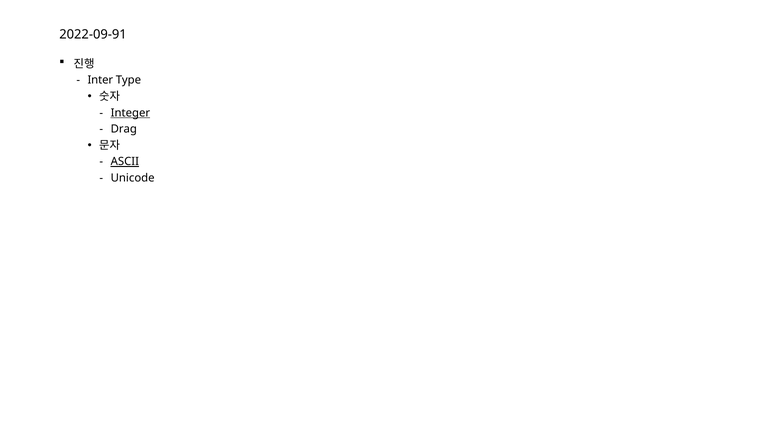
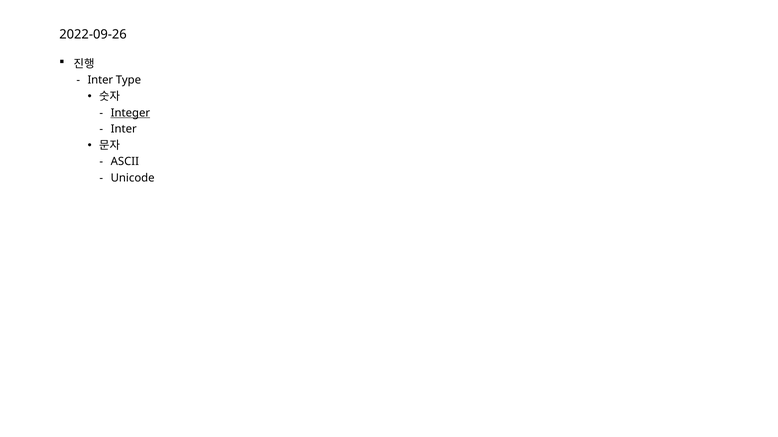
2022-09-91: 2022-09-91 -> 2022-09-26
Drag at (124, 129): Drag -> Inter
ASCII underline: present -> none
